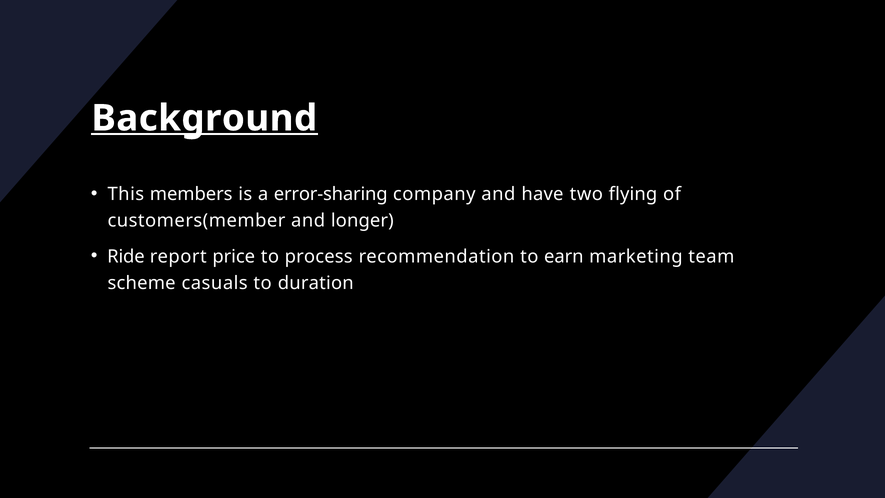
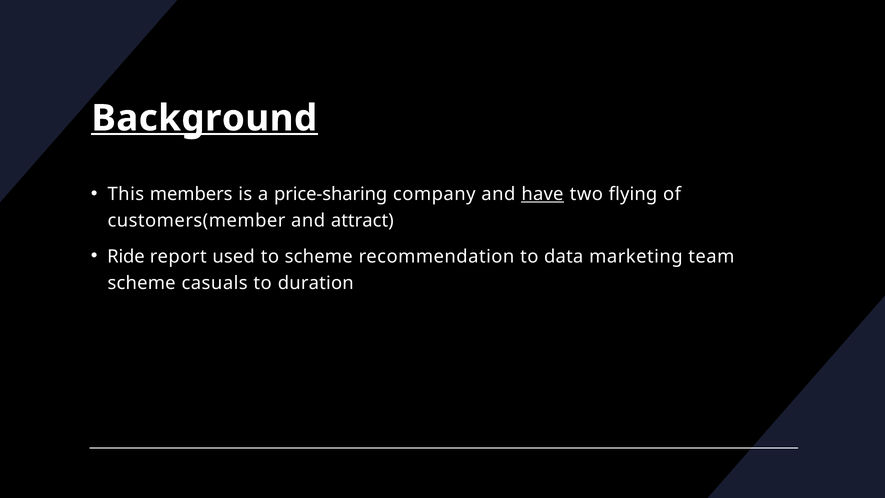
error-sharing: error-sharing -> price-sharing
have underline: none -> present
longer: longer -> attract
price: price -> used
to process: process -> scheme
earn: earn -> data
